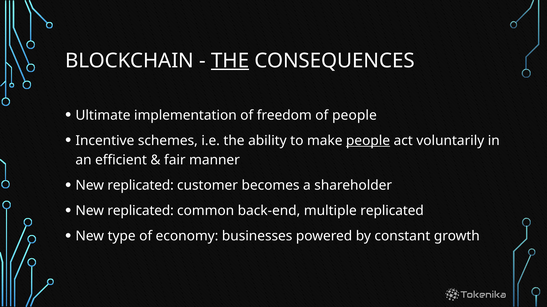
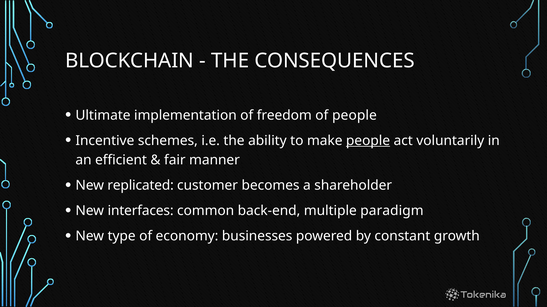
THE at (230, 61) underline: present -> none
replicated at (141, 211): replicated -> interfaces
multiple replicated: replicated -> paradigm
